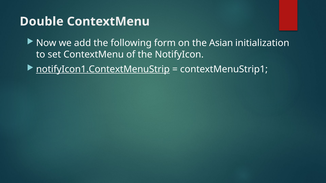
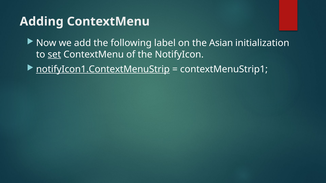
Double: Double -> Adding
form: form -> label
set underline: none -> present
